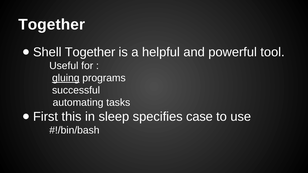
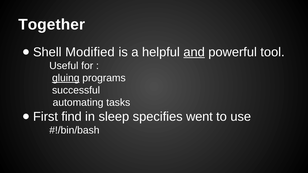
Together at (90, 52): Together -> Modified
and underline: none -> present
this: this -> find
case: case -> went
